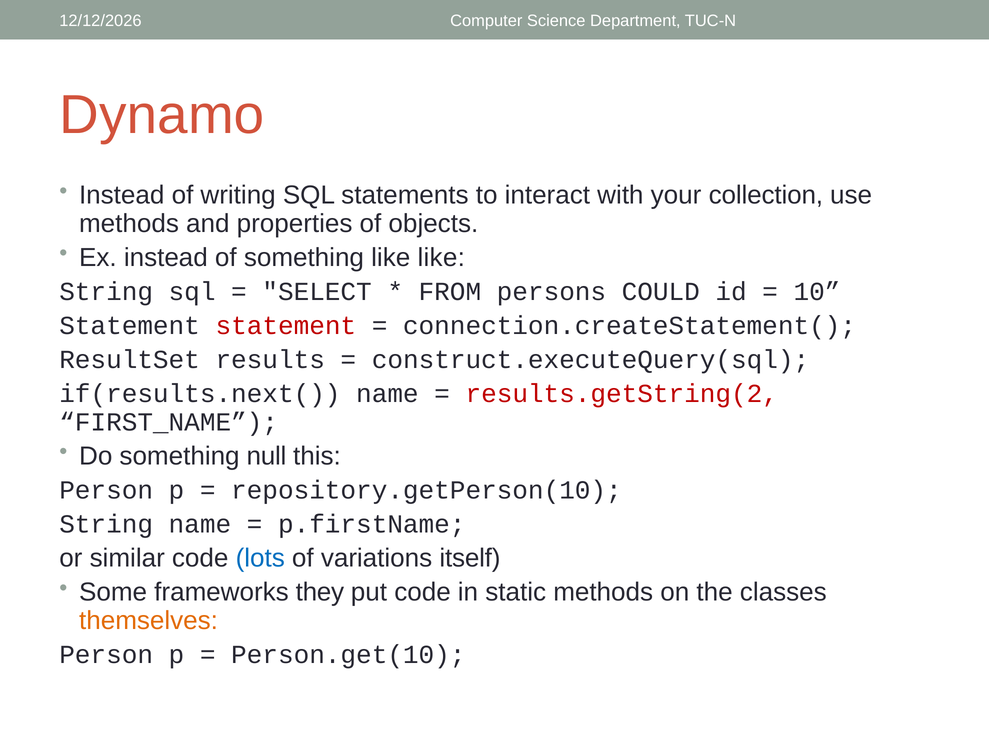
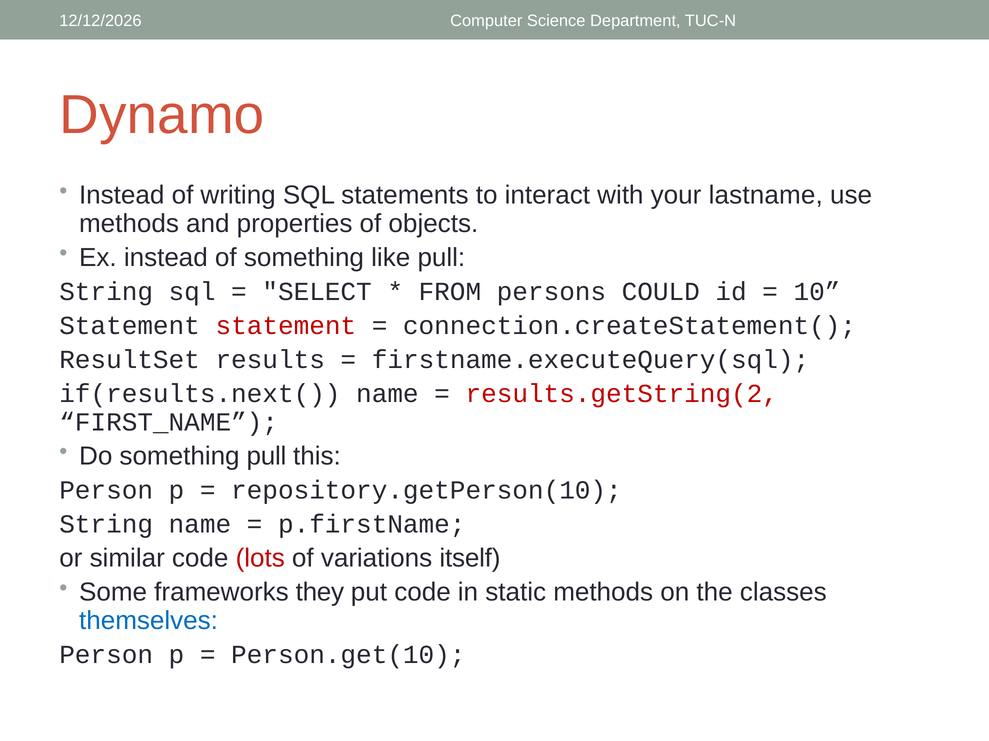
collection: collection -> lastname
like like: like -> pull
construct.executeQuery(sql: construct.executeQuery(sql -> firstname.executeQuery(sql
something null: null -> pull
lots colour: blue -> red
themselves colour: orange -> blue
